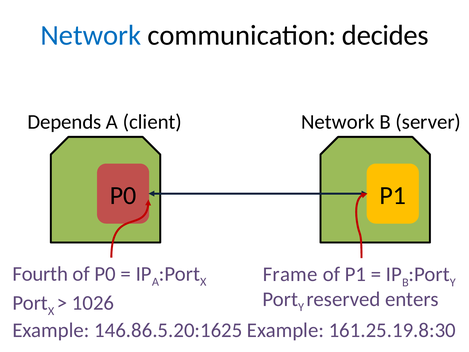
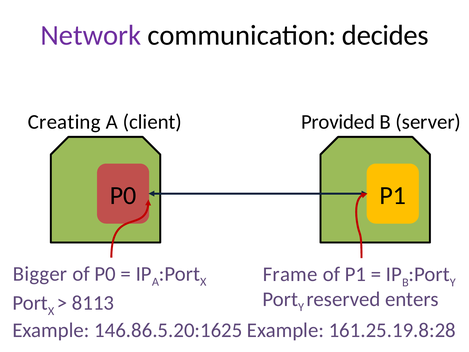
Network at (91, 35) colour: blue -> purple
Depends: Depends -> Creating
client Network: Network -> Provided
Fourth: Fourth -> Bigger
1026: 1026 -> 8113
161.25.19.8:30: 161.25.19.8:30 -> 161.25.19.8:28
